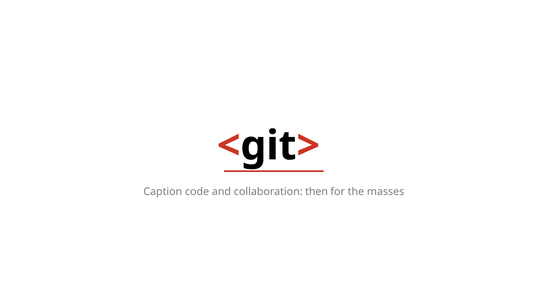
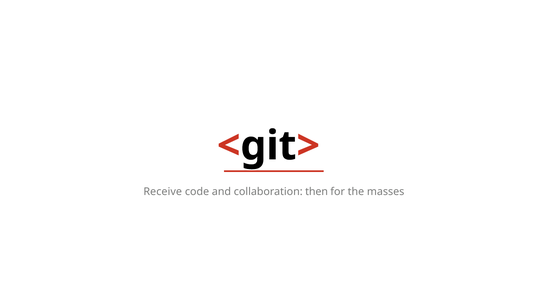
Caption: Caption -> Receive
